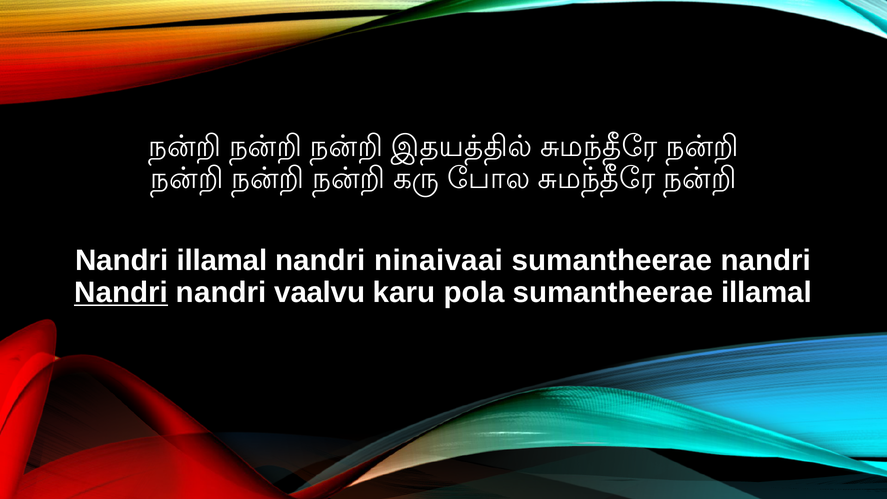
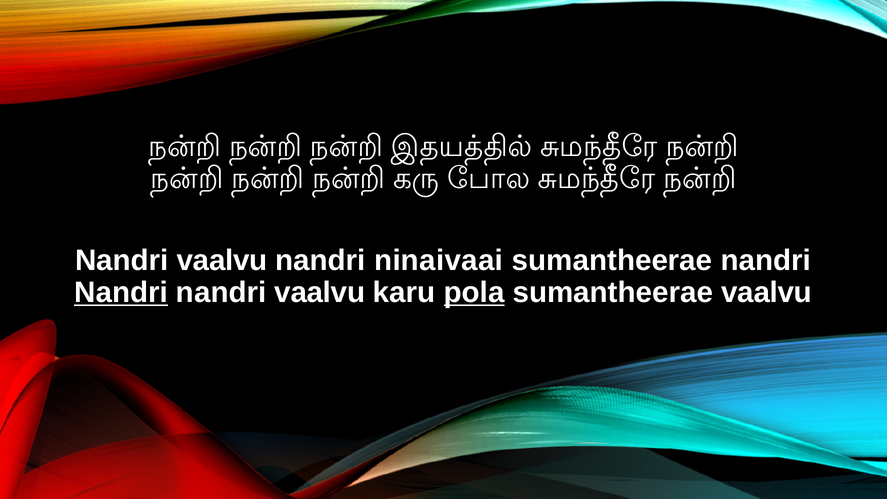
illamal at (222, 261): illamal -> vaalvu
pola underline: none -> present
sumantheerae illamal: illamal -> vaalvu
